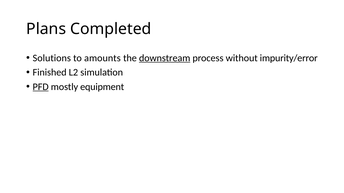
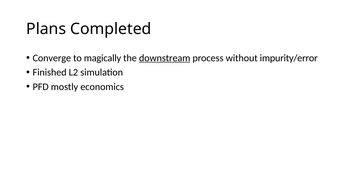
Solutions: Solutions -> Converge
amounts: amounts -> magically
PFD underline: present -> none
equipment: equipment -> economics
